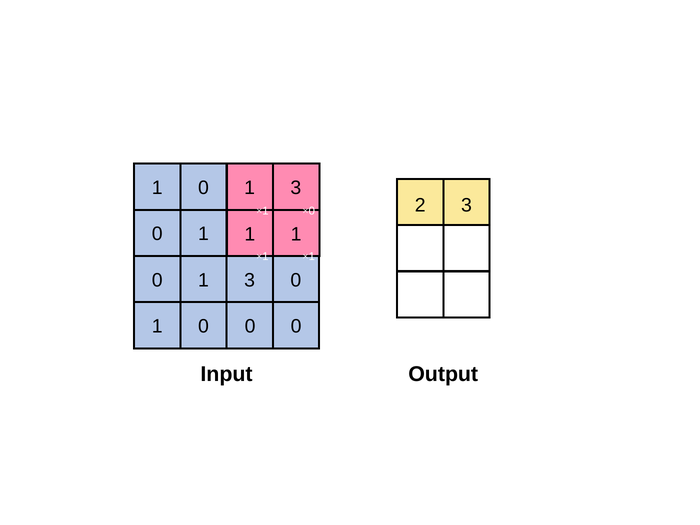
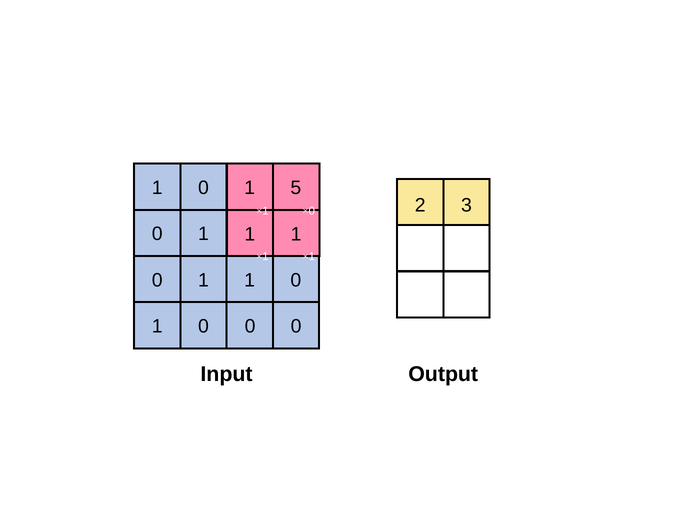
3 at (296, 188): 3 -> 5
3 at (250, 280): 3 -> 1
